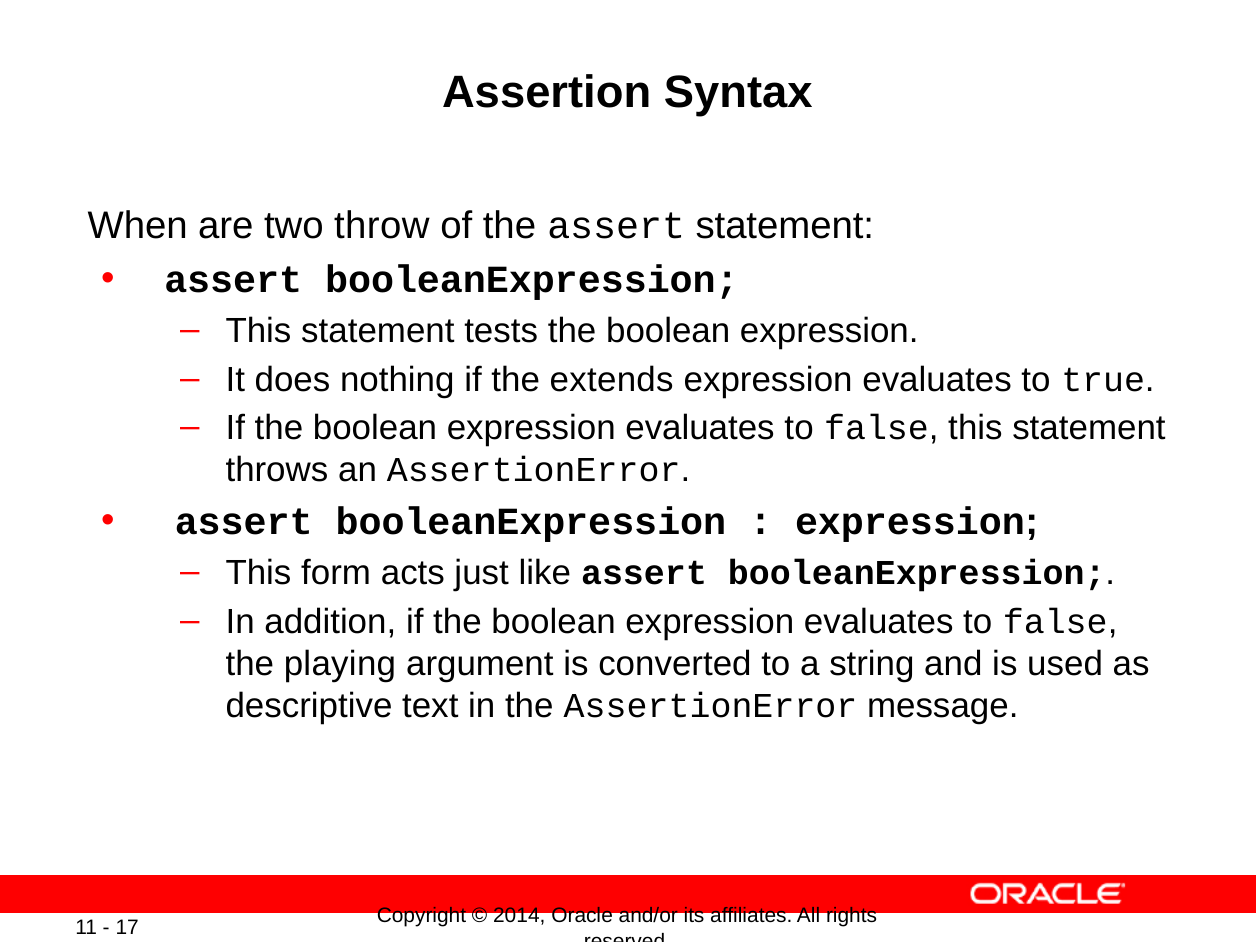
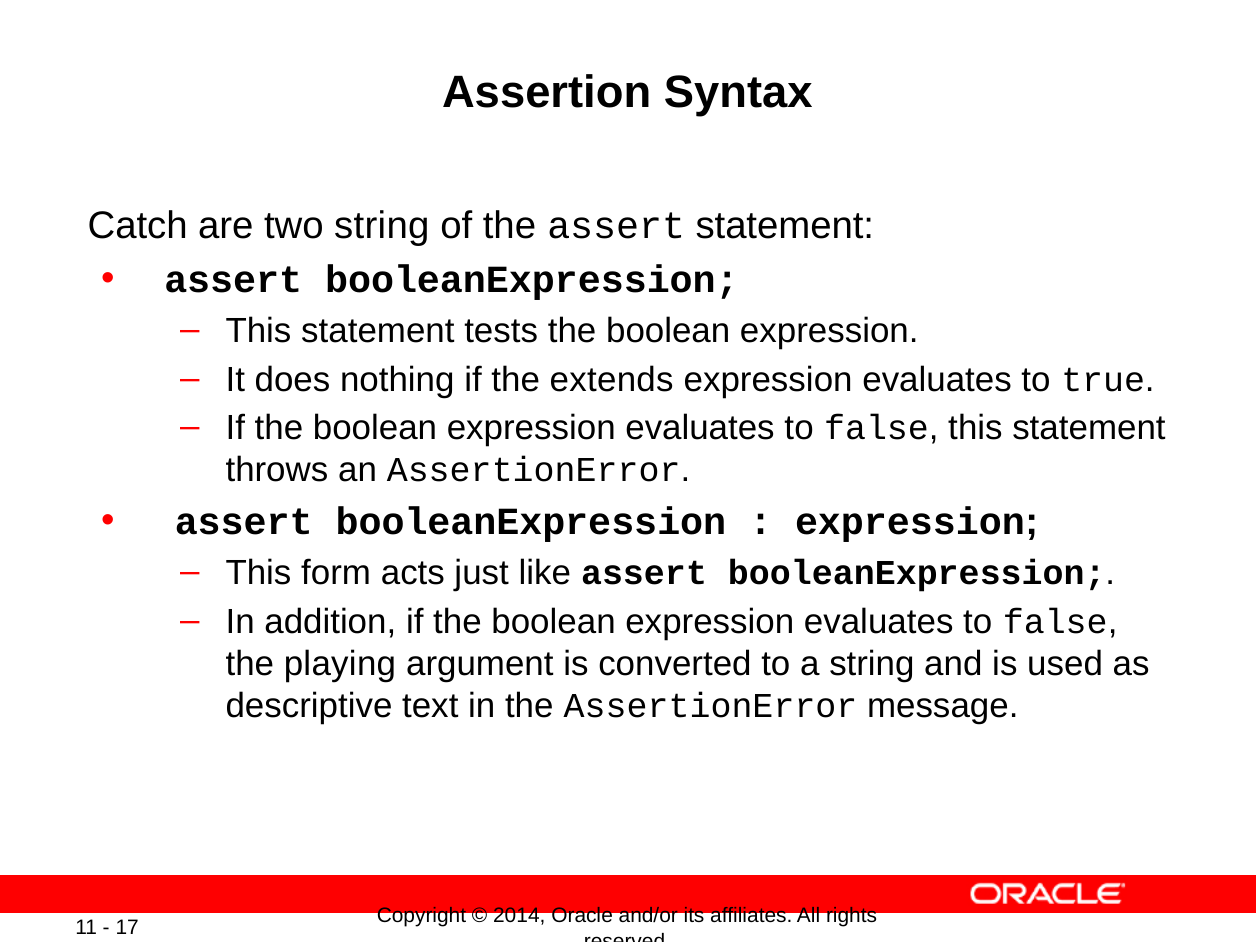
When: When -> Catch
two throw: throw -> string
